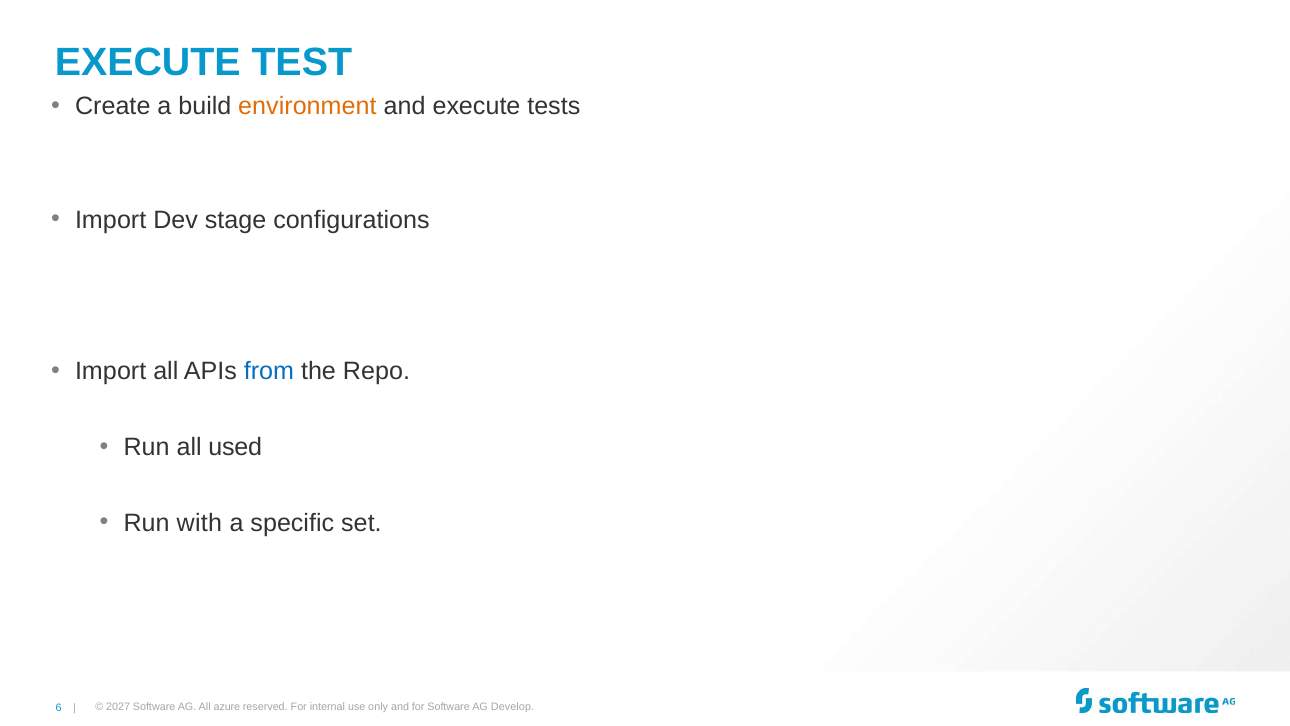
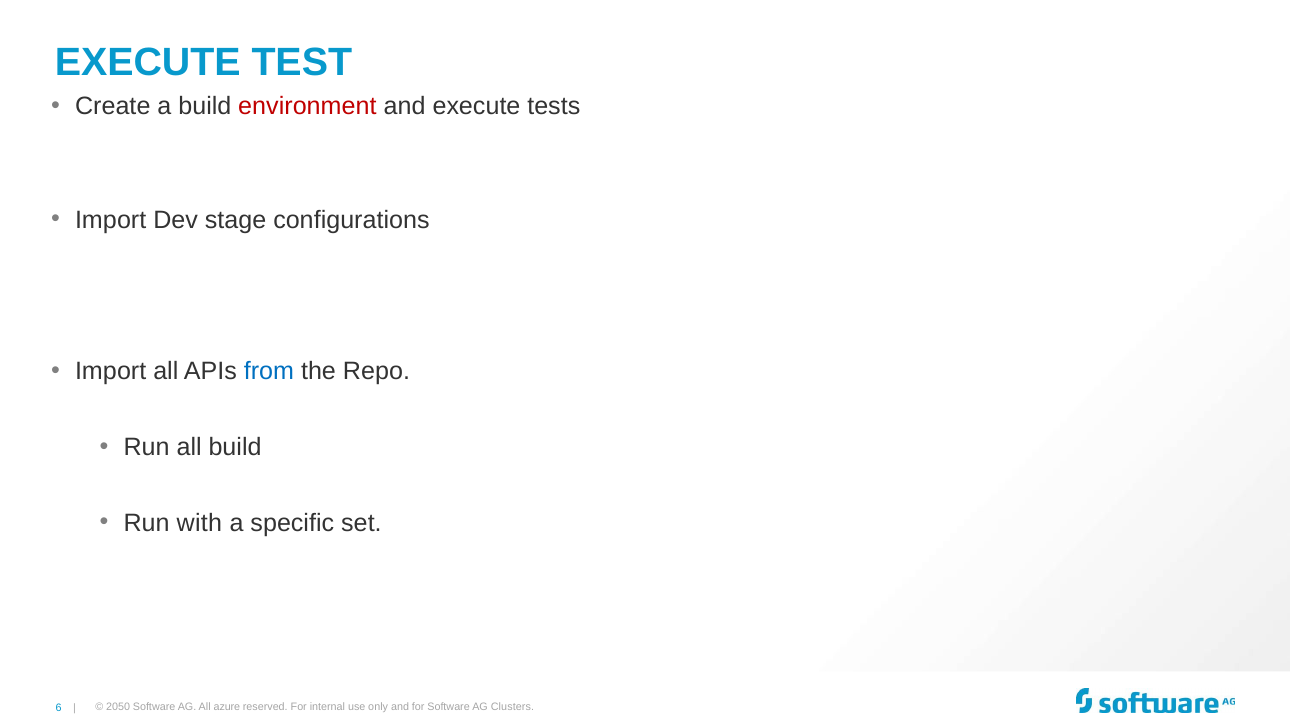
environment colour: orange -> red
all used: used -> build
2027: 2027 -> 2050
Develop: Develop -> Clusters
